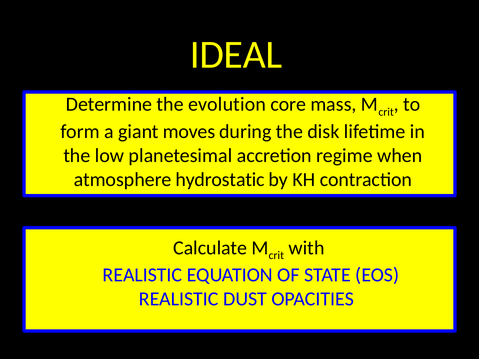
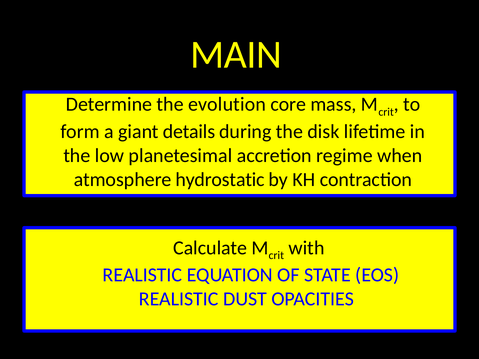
IDEAL: IDEAL -> MAIN
moves: moves -> details
